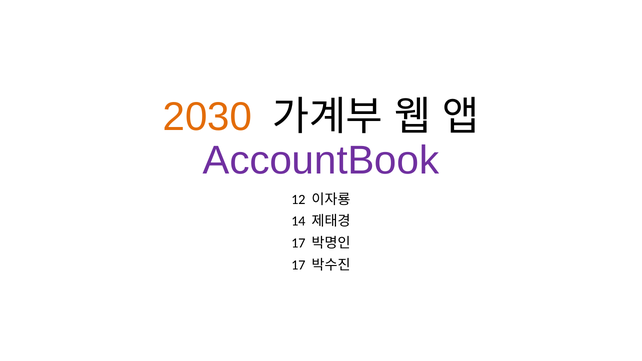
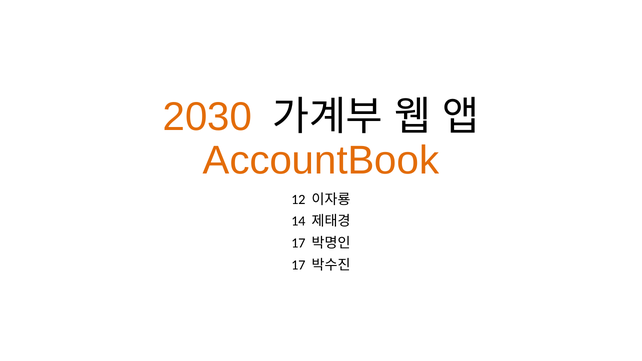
AccountBook colour: purple -> orange
